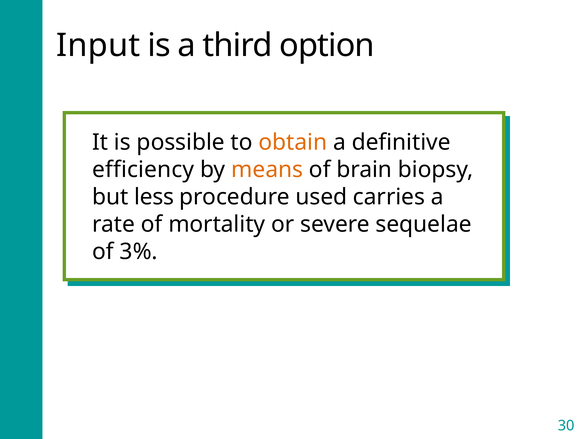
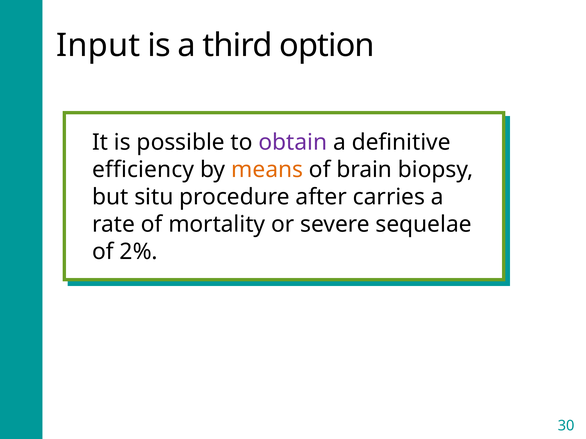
obtain colour: orange -> purple
less: less -> situ
used: used -> after
3%: 3% -> 2%
